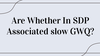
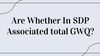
slow: slow -> total
